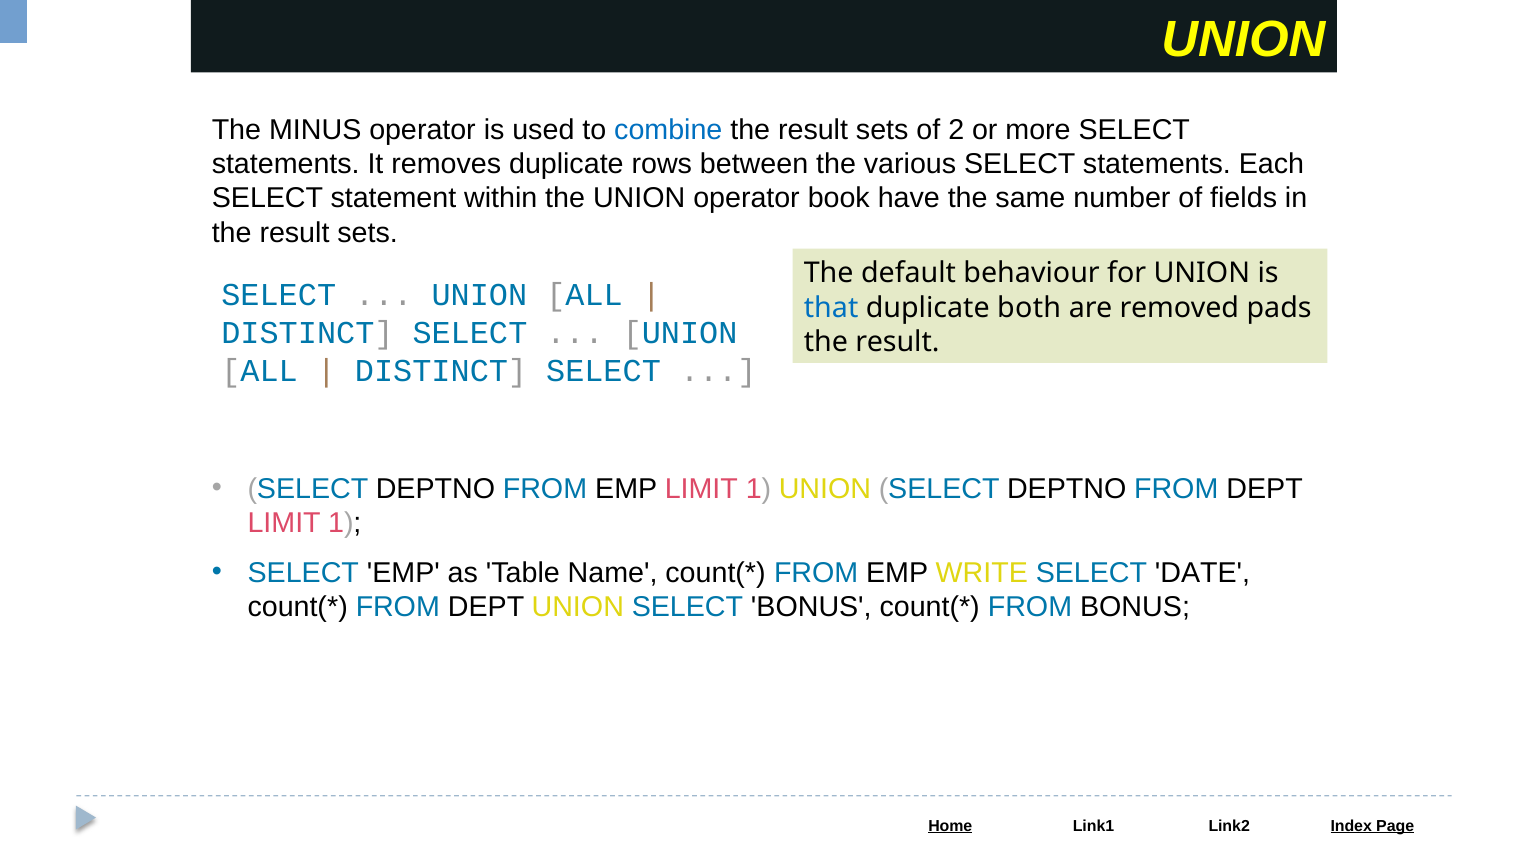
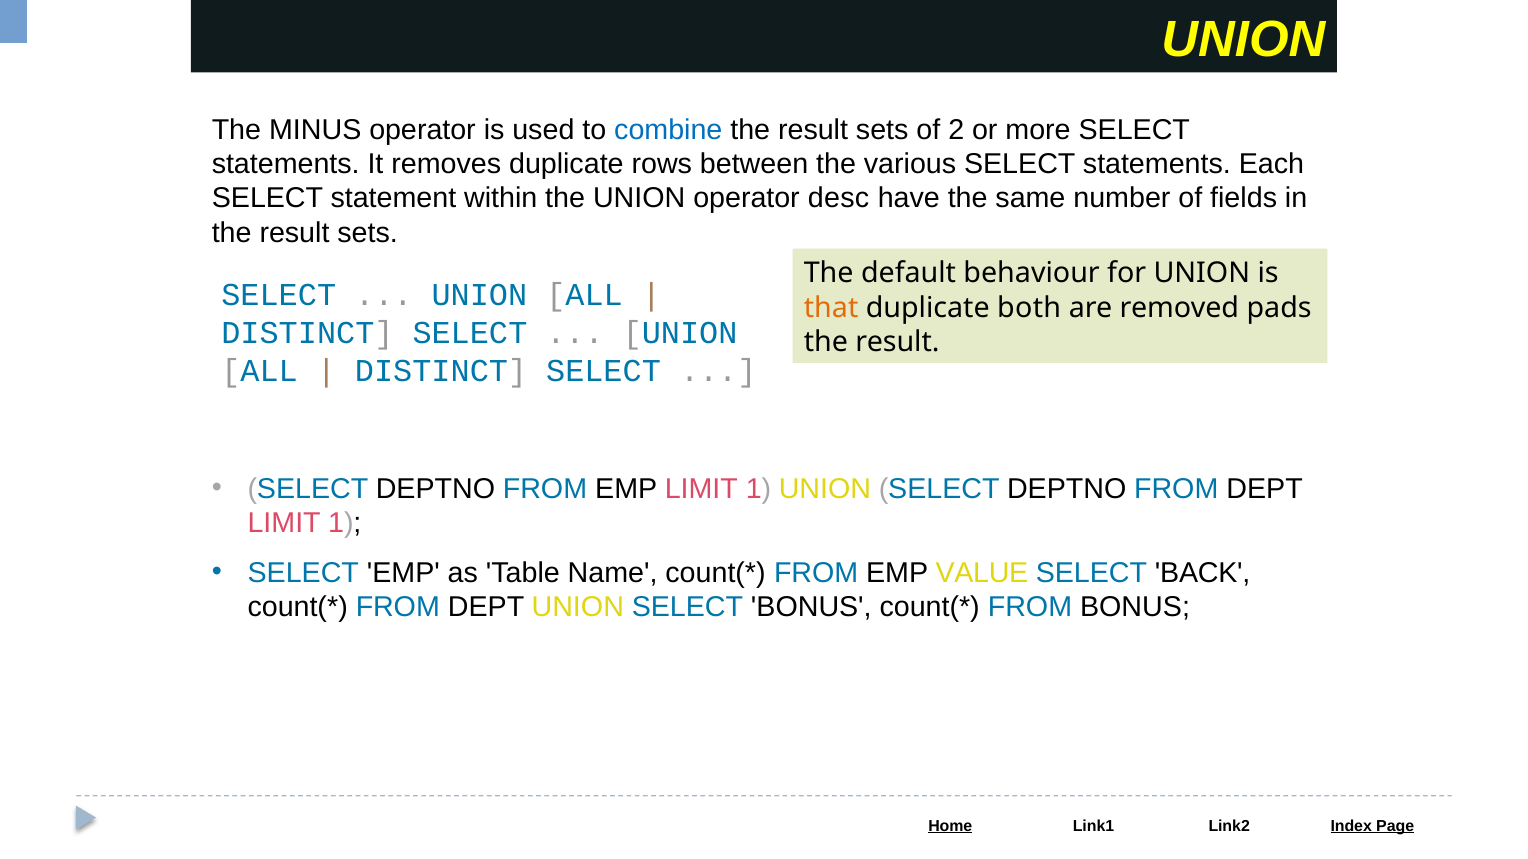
book: book -> desc
that colour: blue -> orange
WRITE: WRITE -> VALUE
DATE: DATE -> BACK
